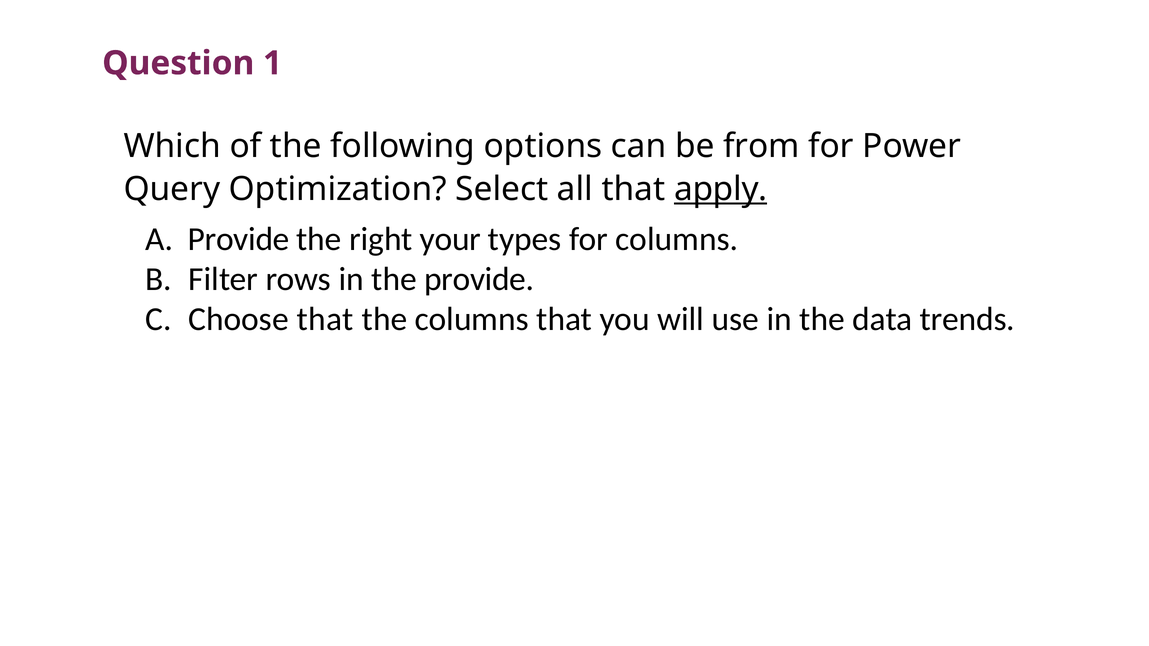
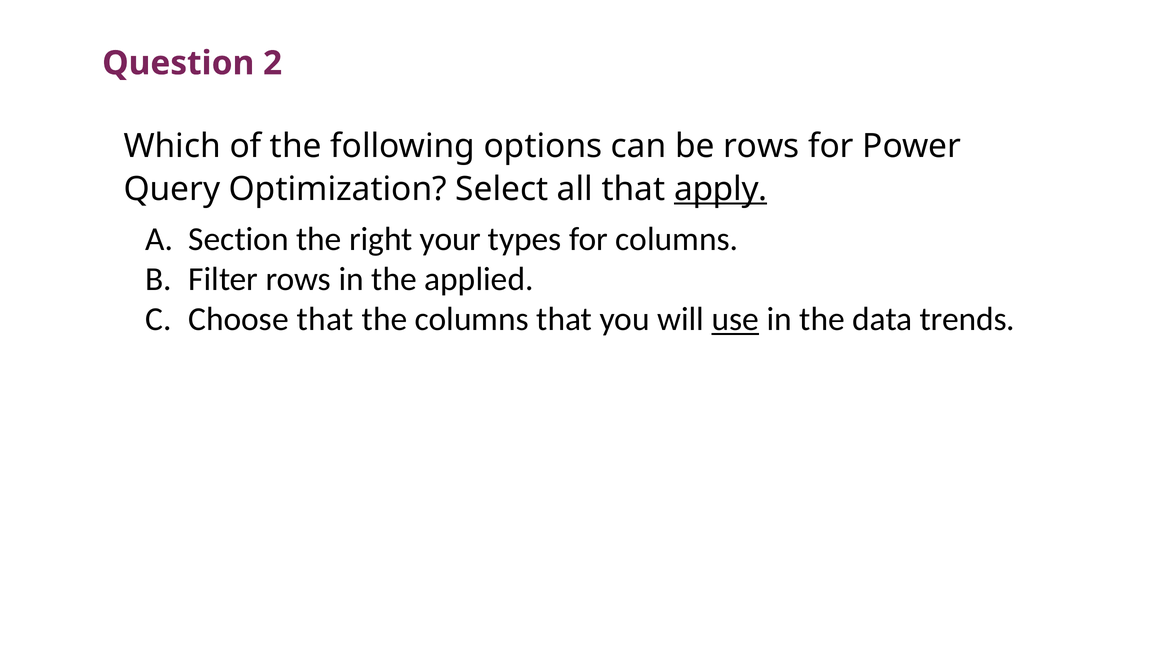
1: 1 -> 2
be from: from -> rows
A Provide: Provide -> Section
the provide: provide -> applied
use underline: none -> present
